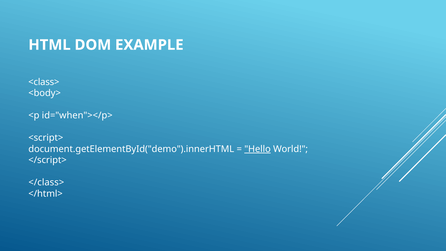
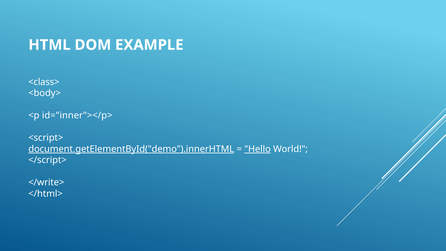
id="when"></p>: id="when"></p> -> id="inner"></p>
document.getElementById("demo").innerHTML underline: none -> present
</class>: </class> -> </write>
